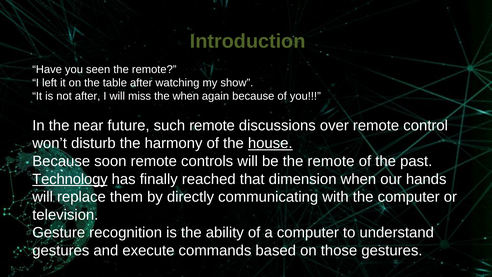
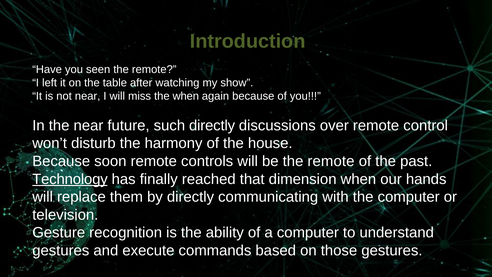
not after: after -> near
such remote: remote -> directly
house underline: present -> none
